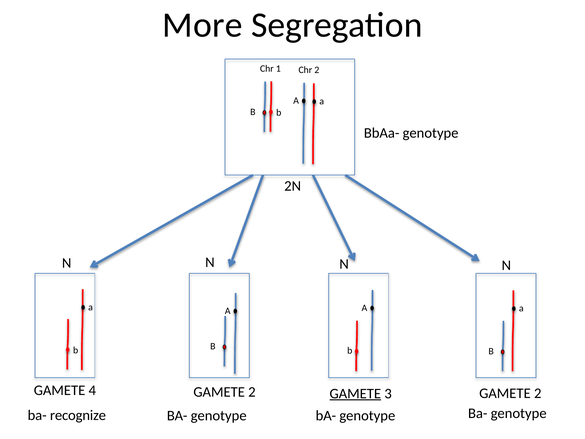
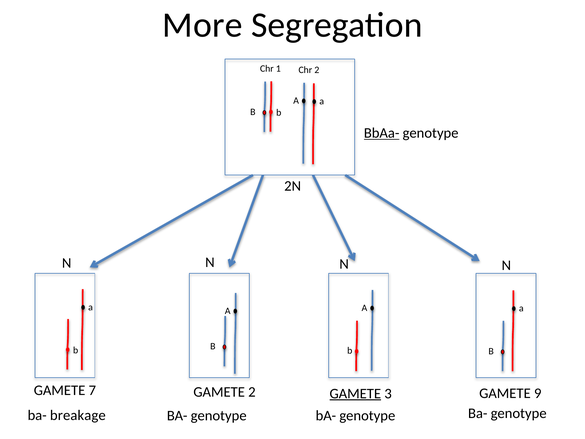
BbAa- underline: none -> present
4: 4 -> 7
3 GAMETE 2: 2 -> 9
recognize: recognize -> breakage
